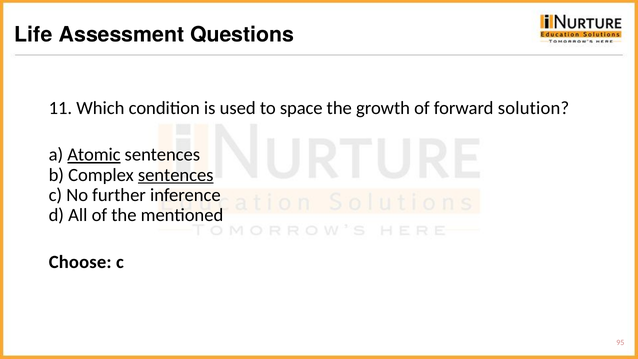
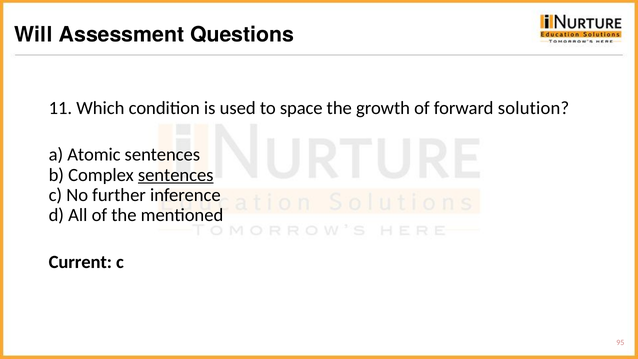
Life: Life -> Will
Atomic underline: present -> none
Choose: Choose -> Current
